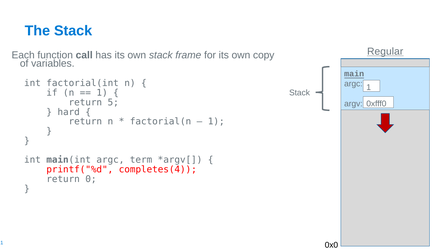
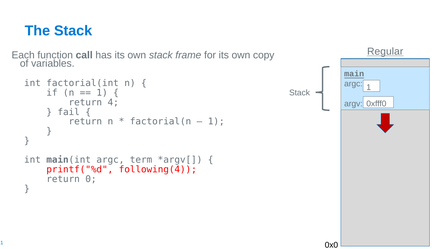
5: 5 -> 4
hard: hard -> fail
completes(4: completes(4 -> following(4
